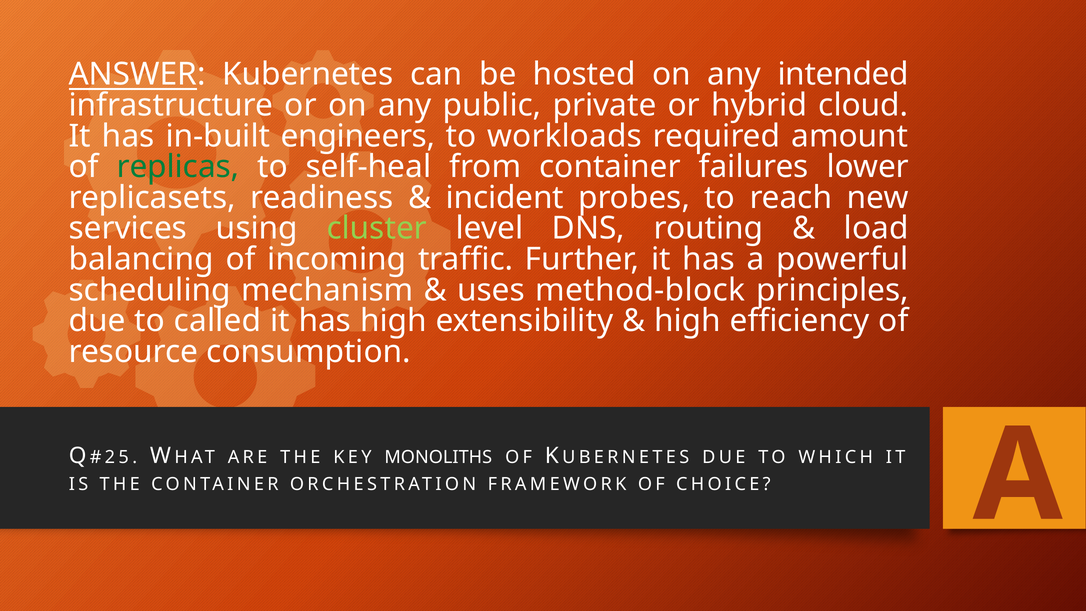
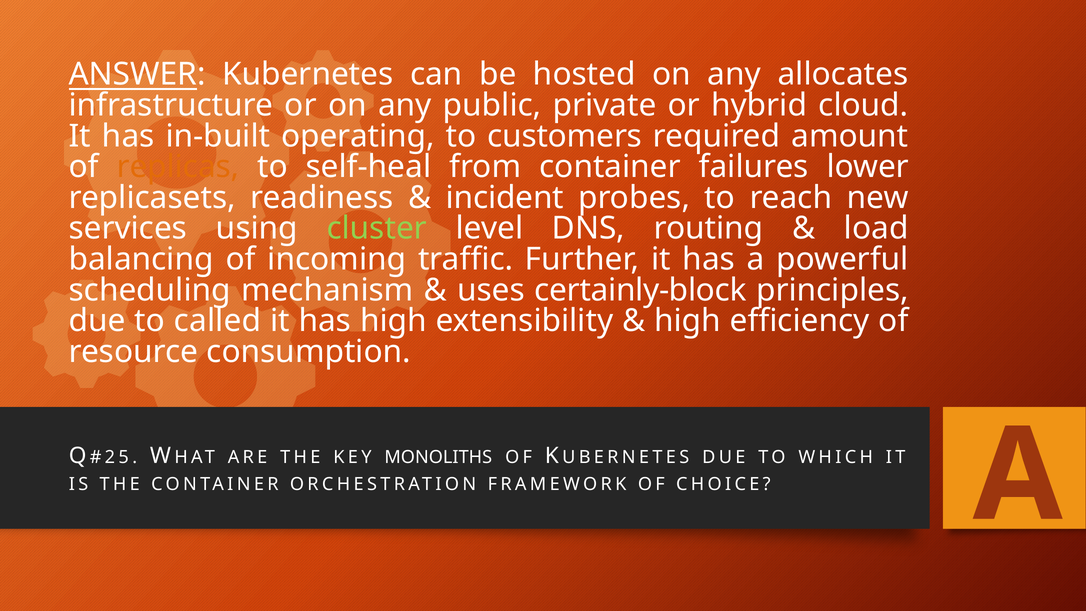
intended: intended -> allocates
engineers: engineers -> operating
workloads: workloads -> customers
replicas colour: green -> orange
method-block: method-block -> certainly-block
